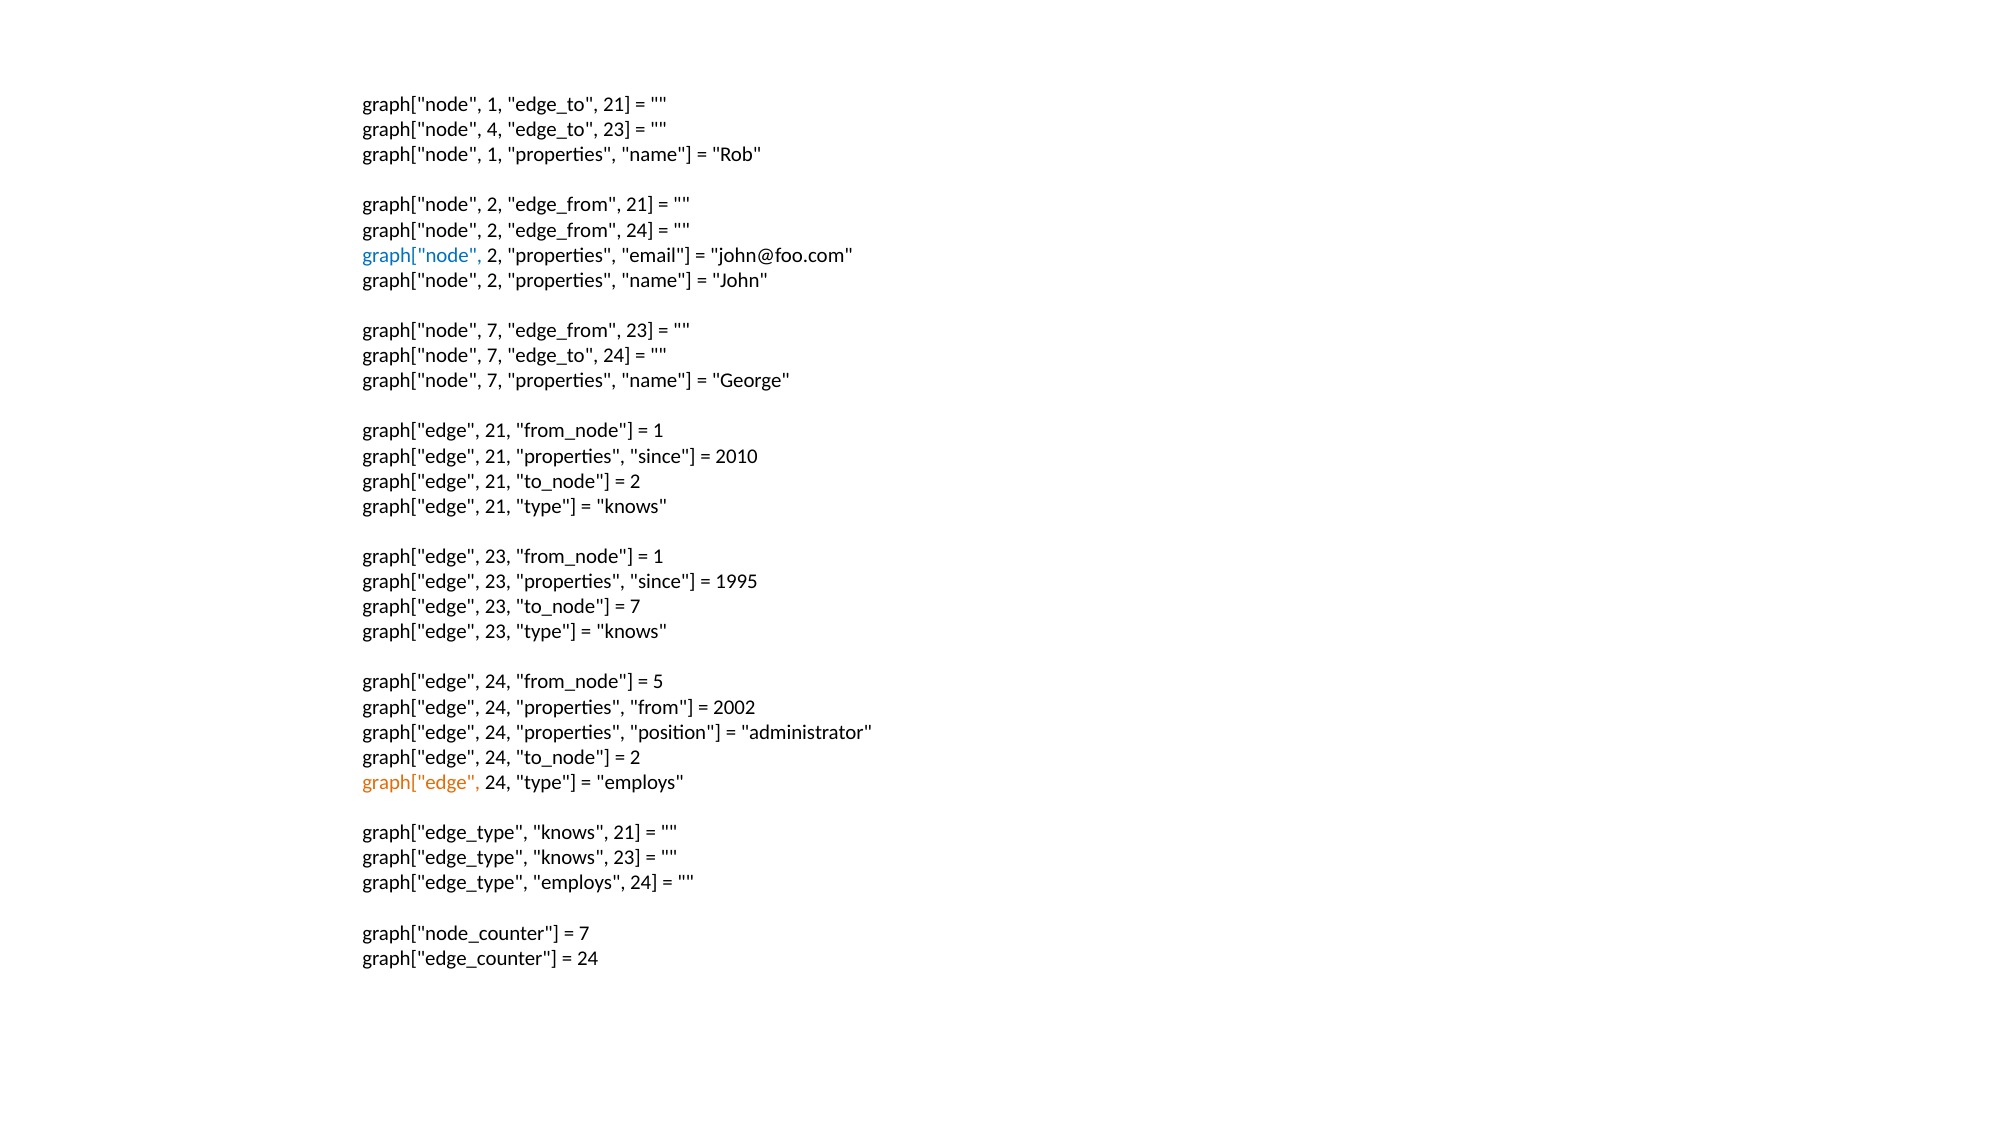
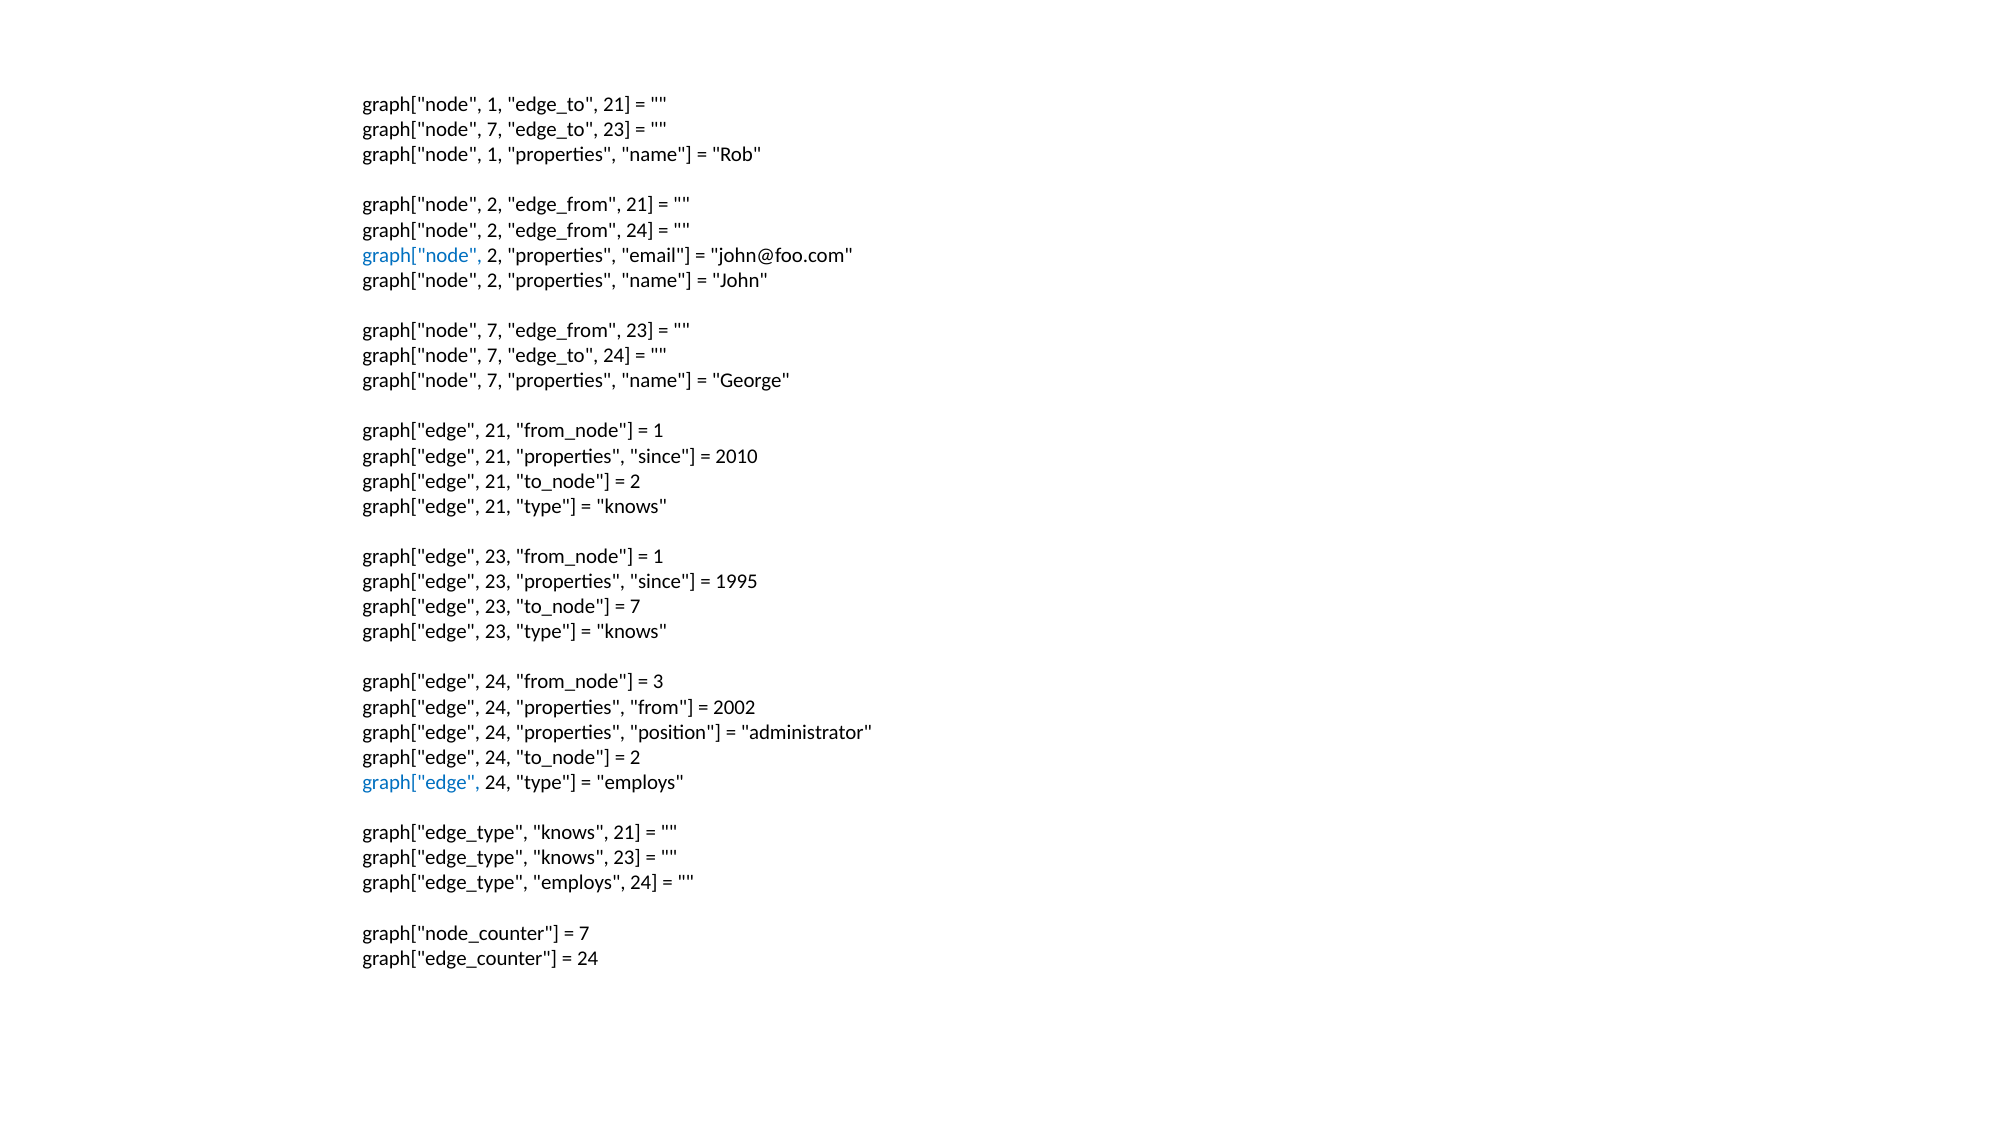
4 at (495, 130): 4 -> 7
5: 5 -> 3
graph["edge at (421, 782) colour: orange -> blue
